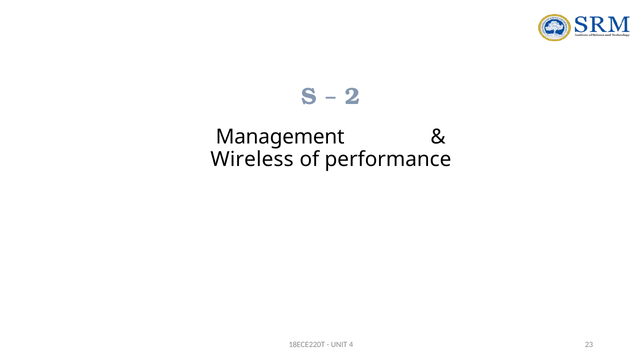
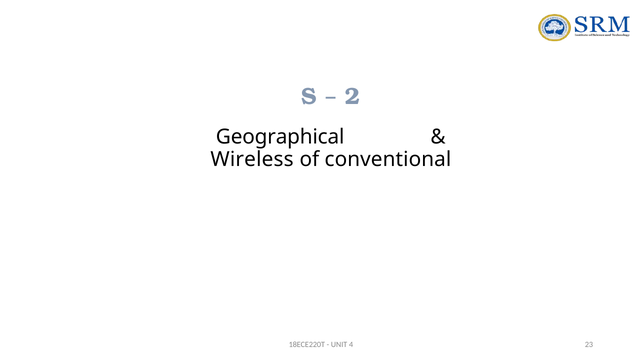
Management: Management -> Geographical
performance: performance -> conventional
